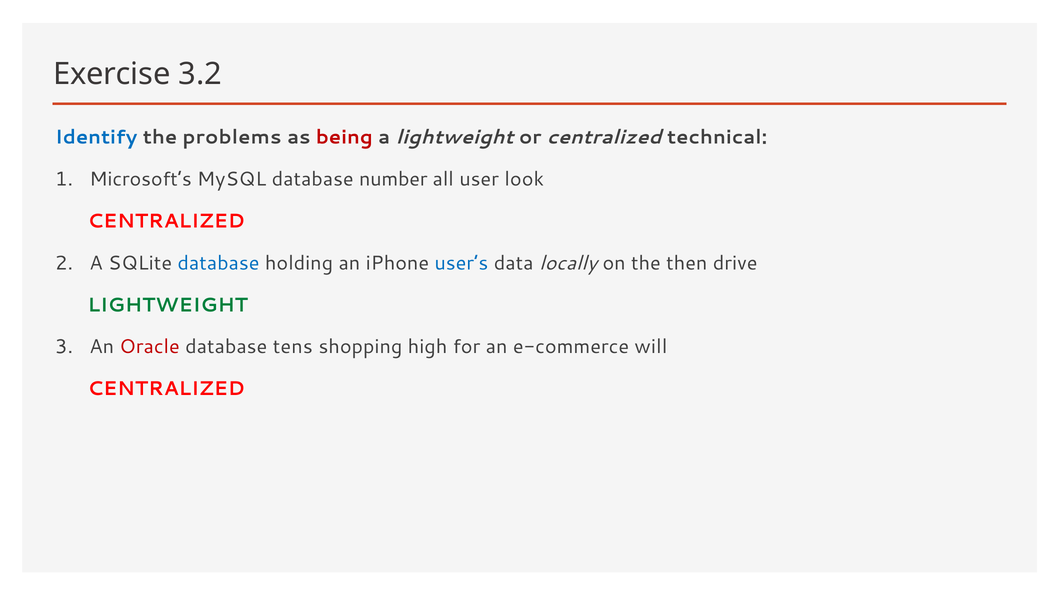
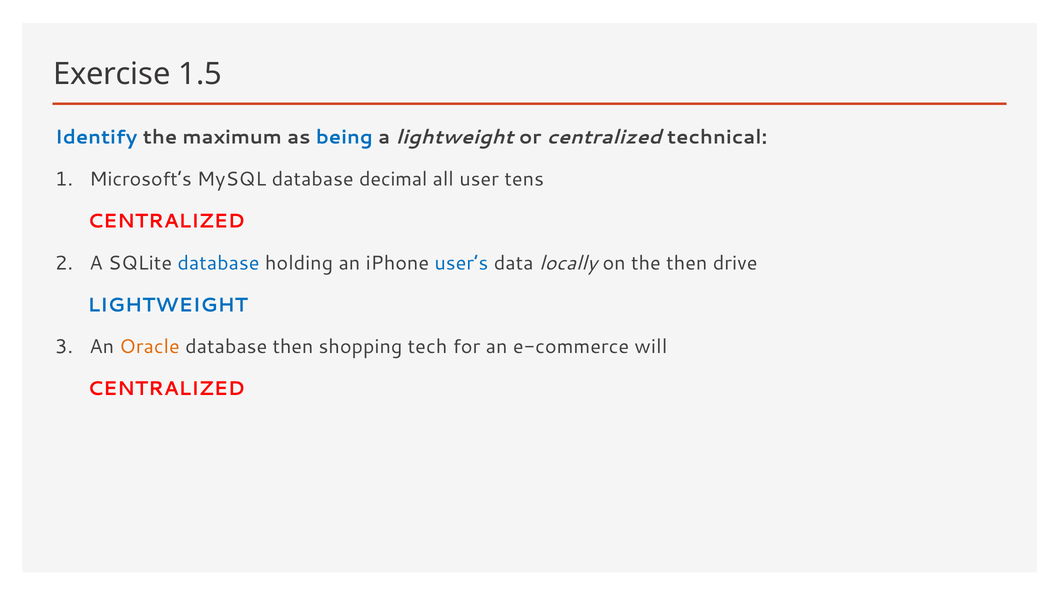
3.2: 3.2 -> 1.5
problems: problems -> maximum
being colour: red -> blue
number: number -> decimal
look: look -> tens
LIGHTWEIGHT at (168, 305) colour: green -> blue
Oracle colour: red -> orange
database tens: tens -> then
high: high -> tech
